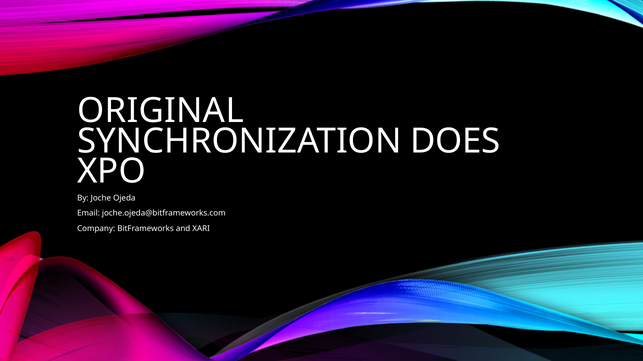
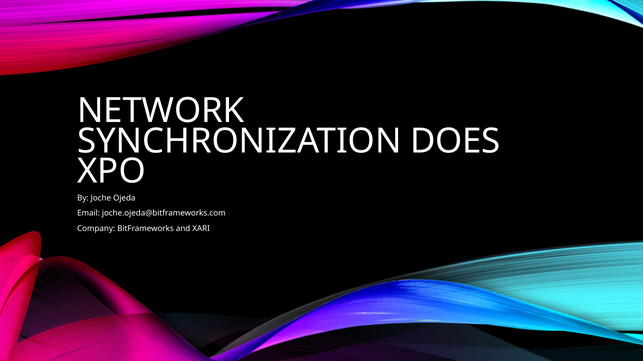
ORIGINAL: ORIGINAL -> NETWORK
